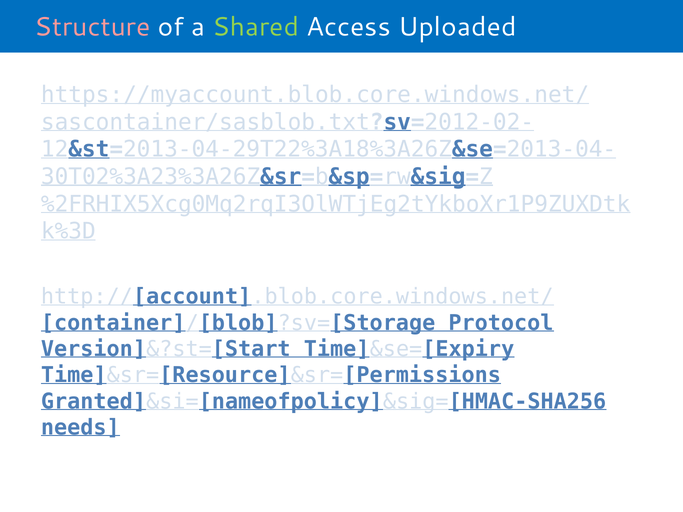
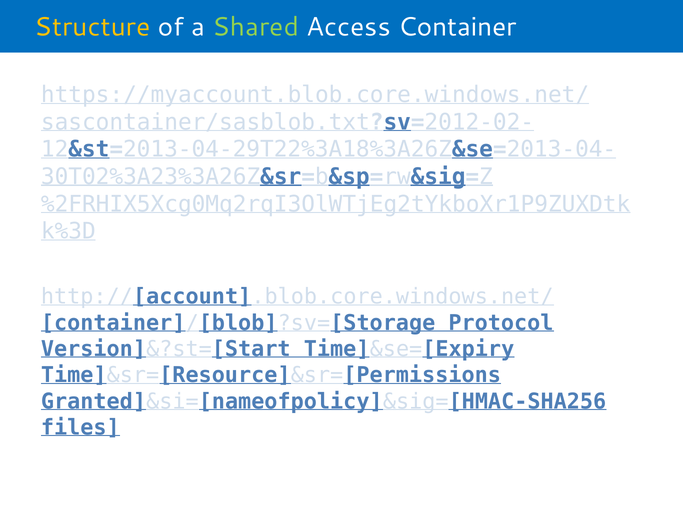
Structure colour: pink -> yellow
Uploaded: Uploaded -> Container
needs: needs -> files
